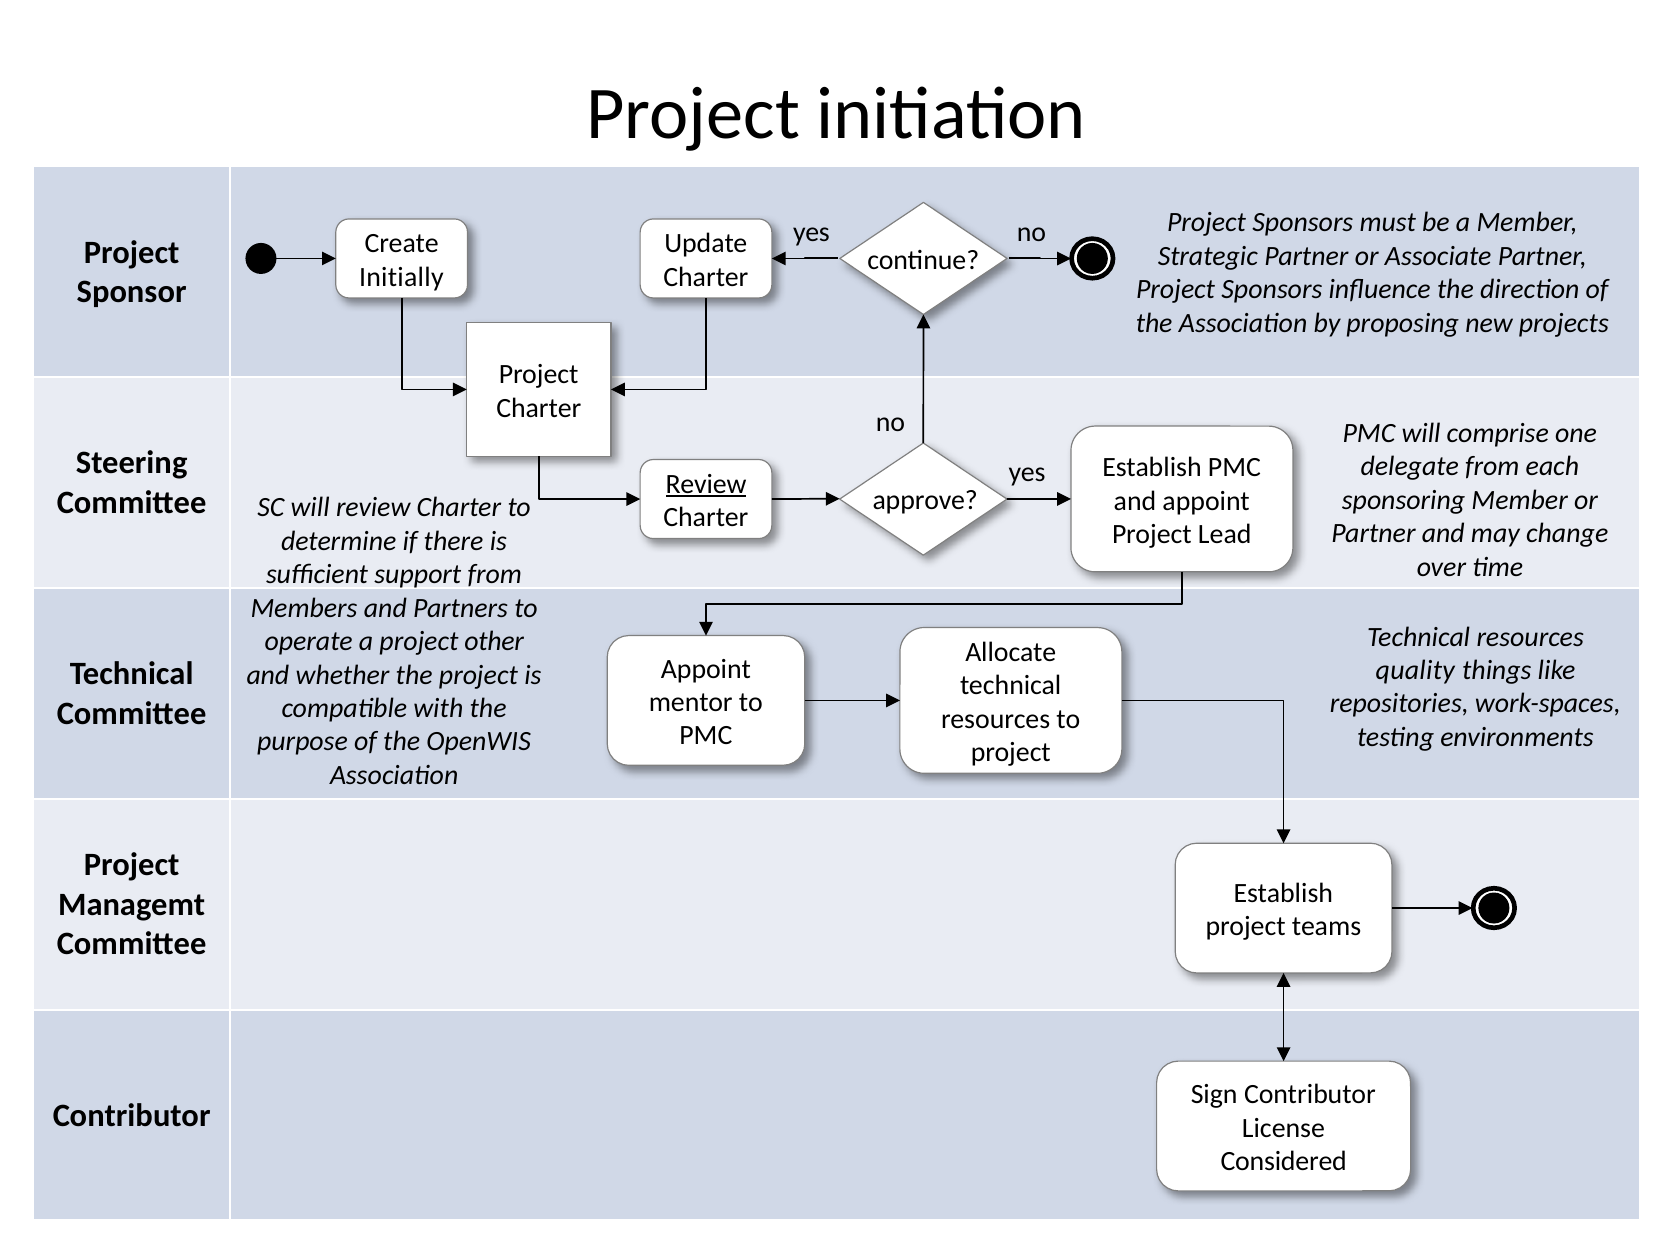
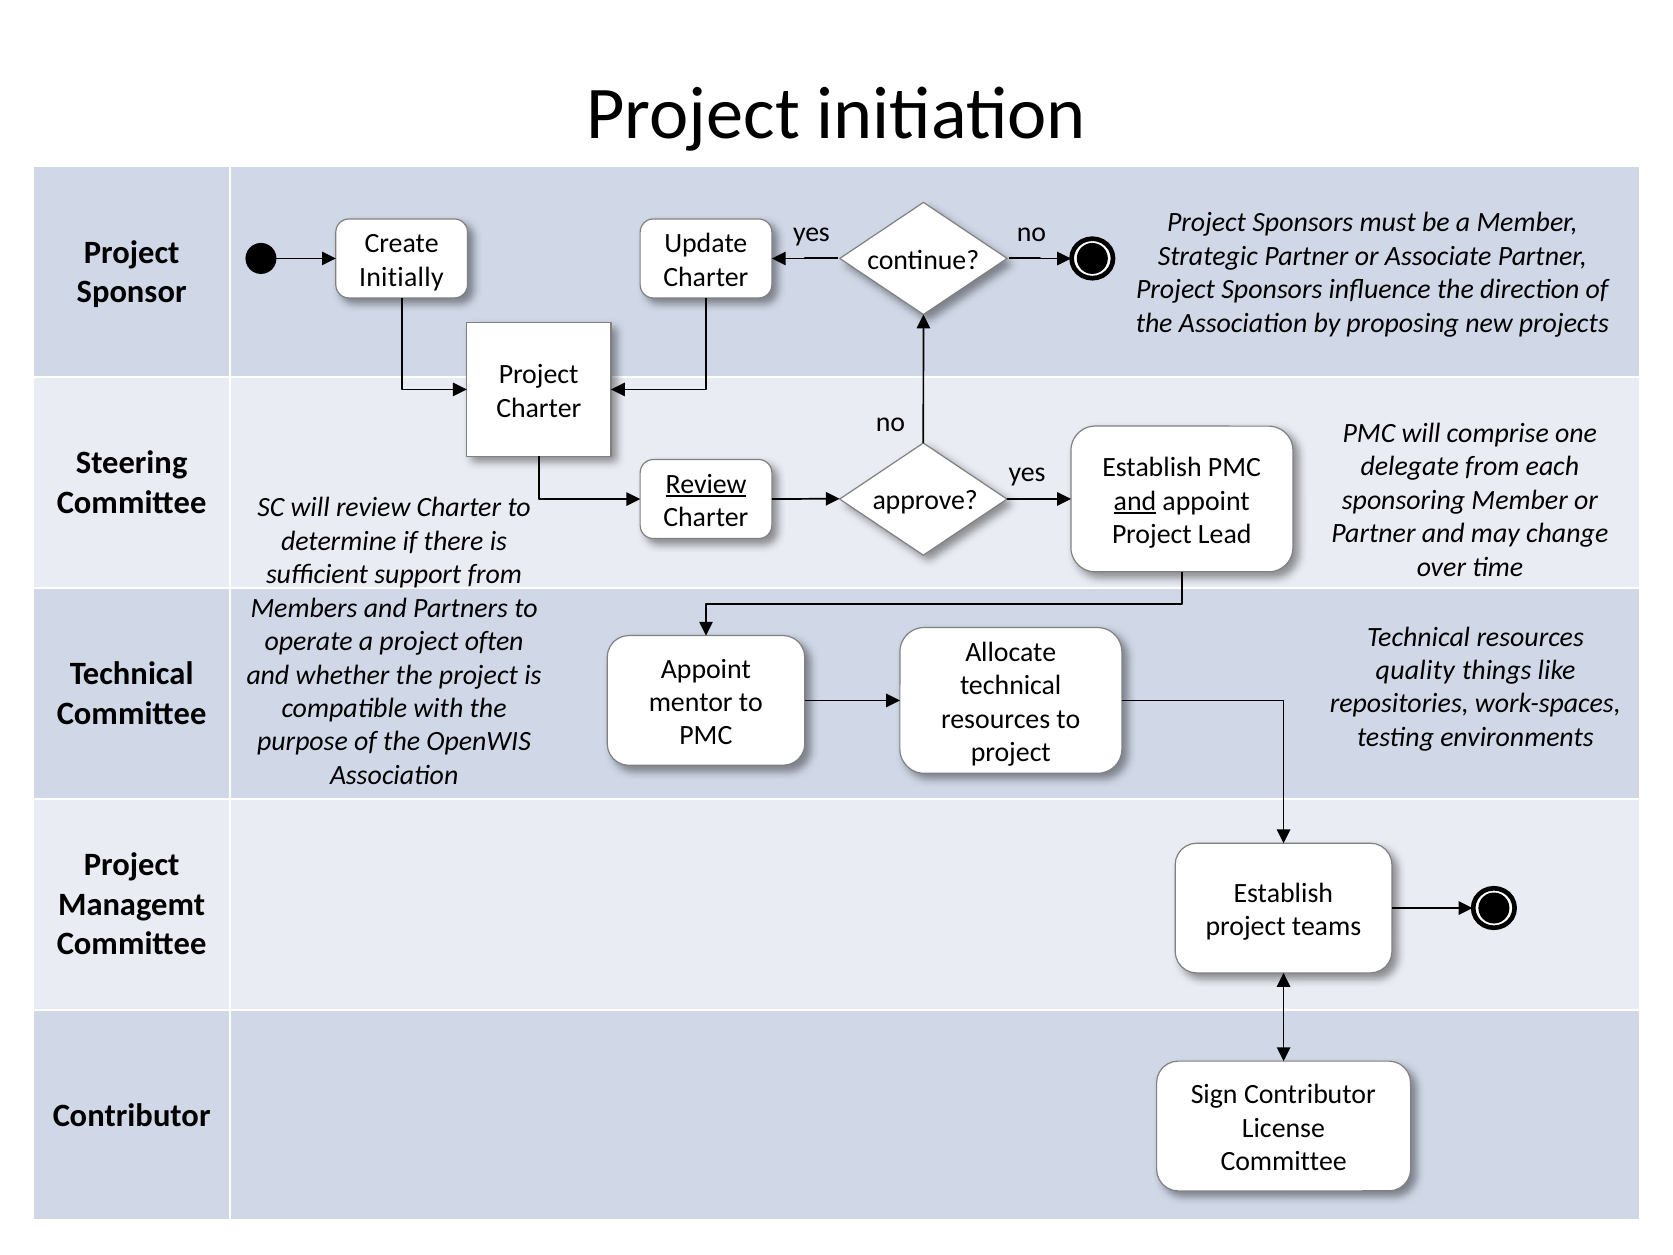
and at (1135, 501) underline: none -> present
other: other -> often
Considered at (1284, 1161): Considered -> Committee
